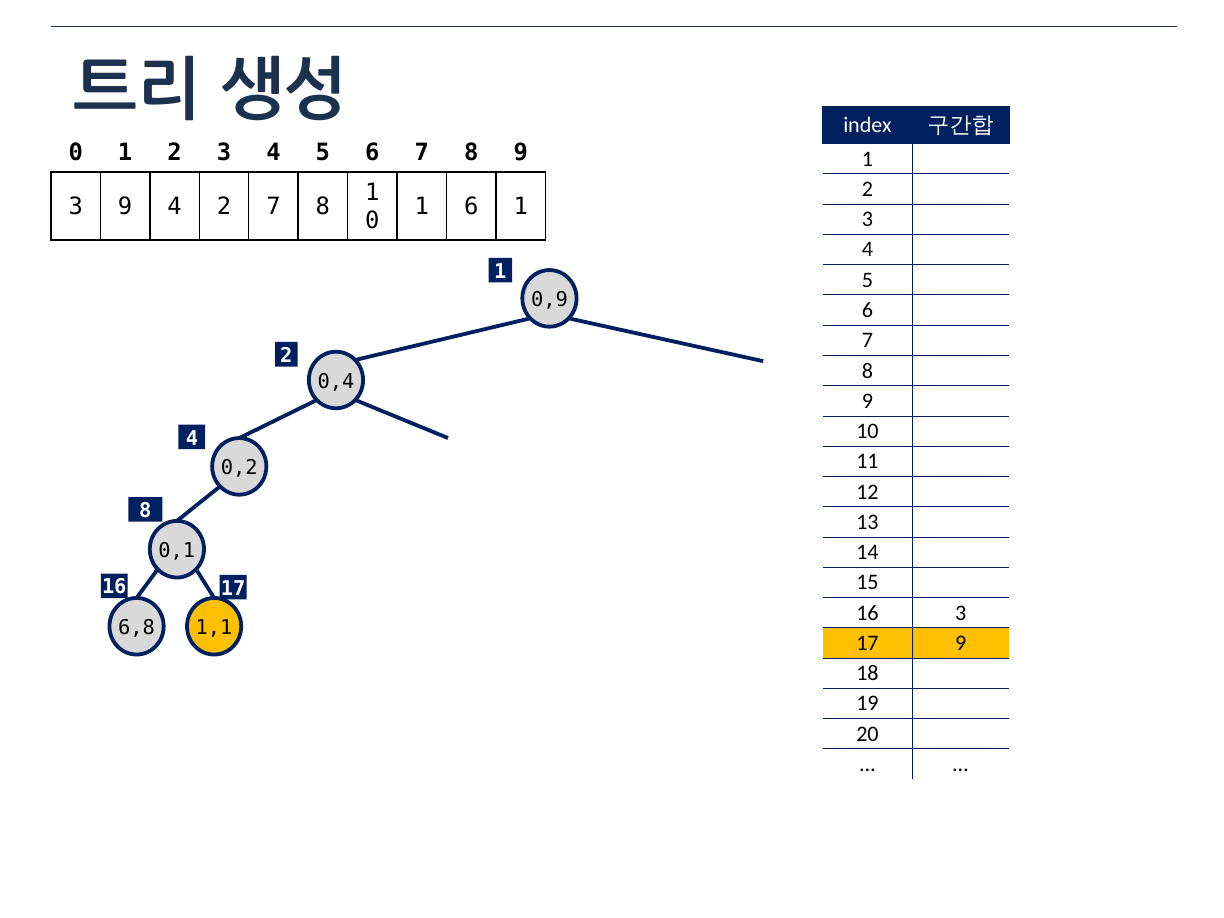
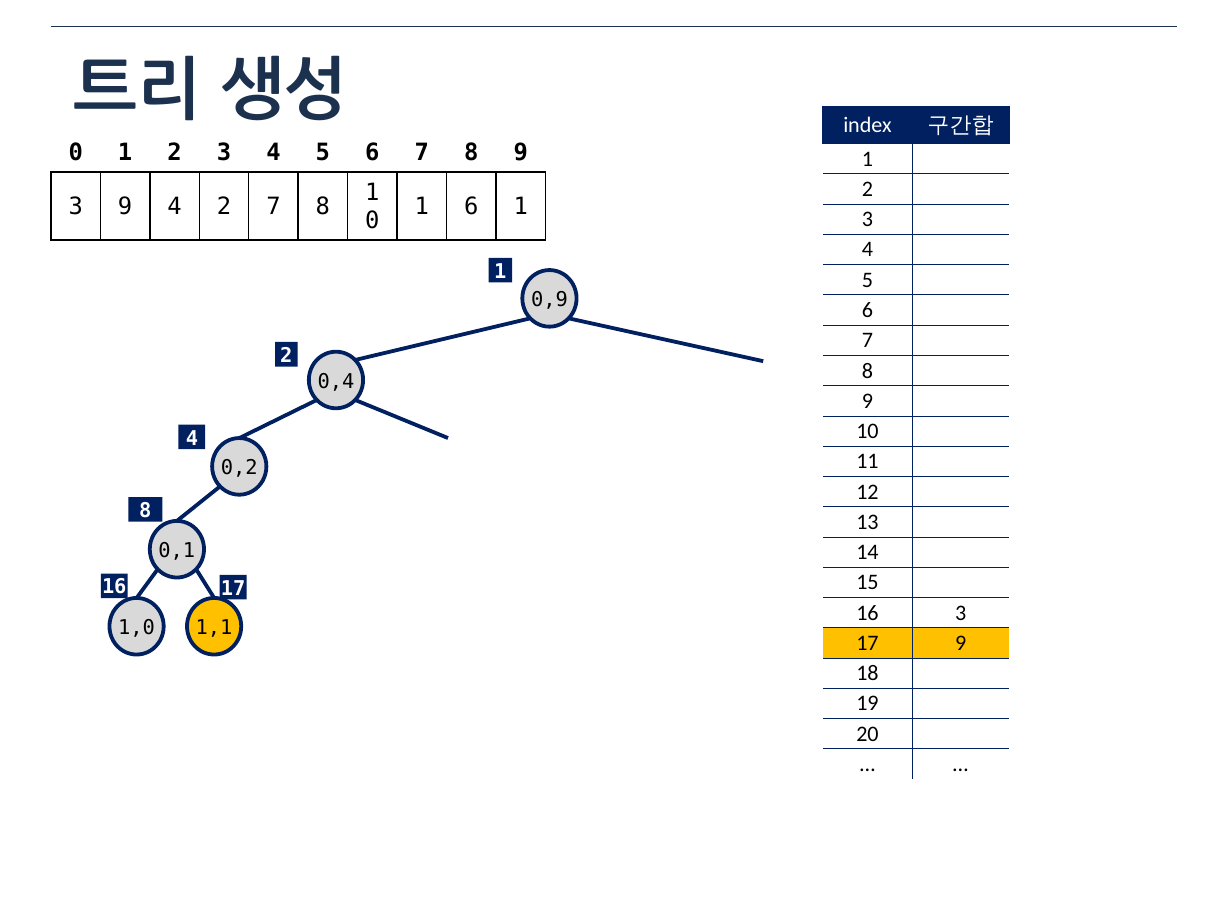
6,8: 6,8 -> 1,0
